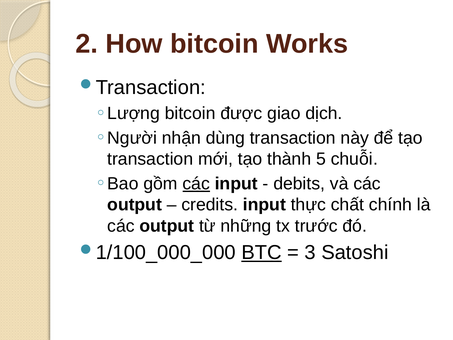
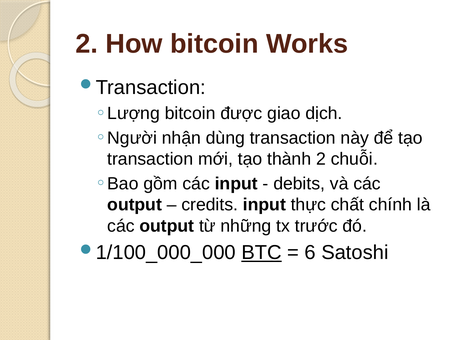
thành 5: 5 -> 2
các at (196, 184) underline: present -> none
3: 3 -> 6
